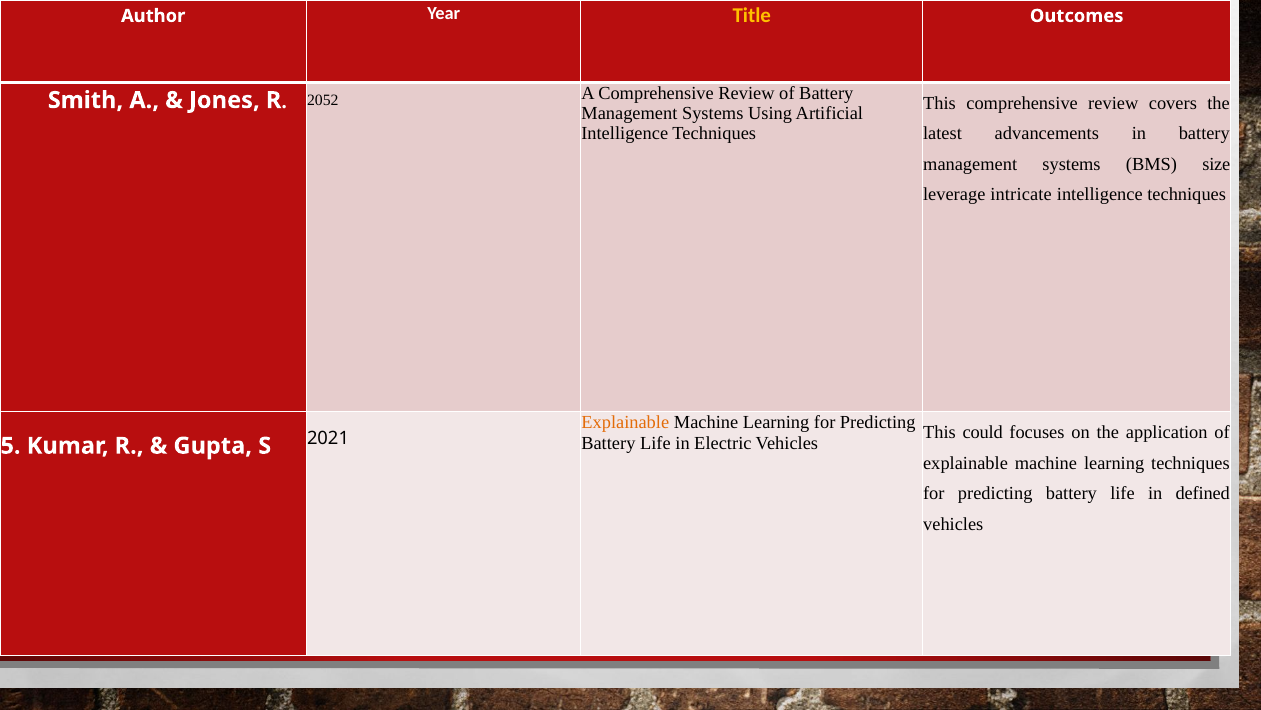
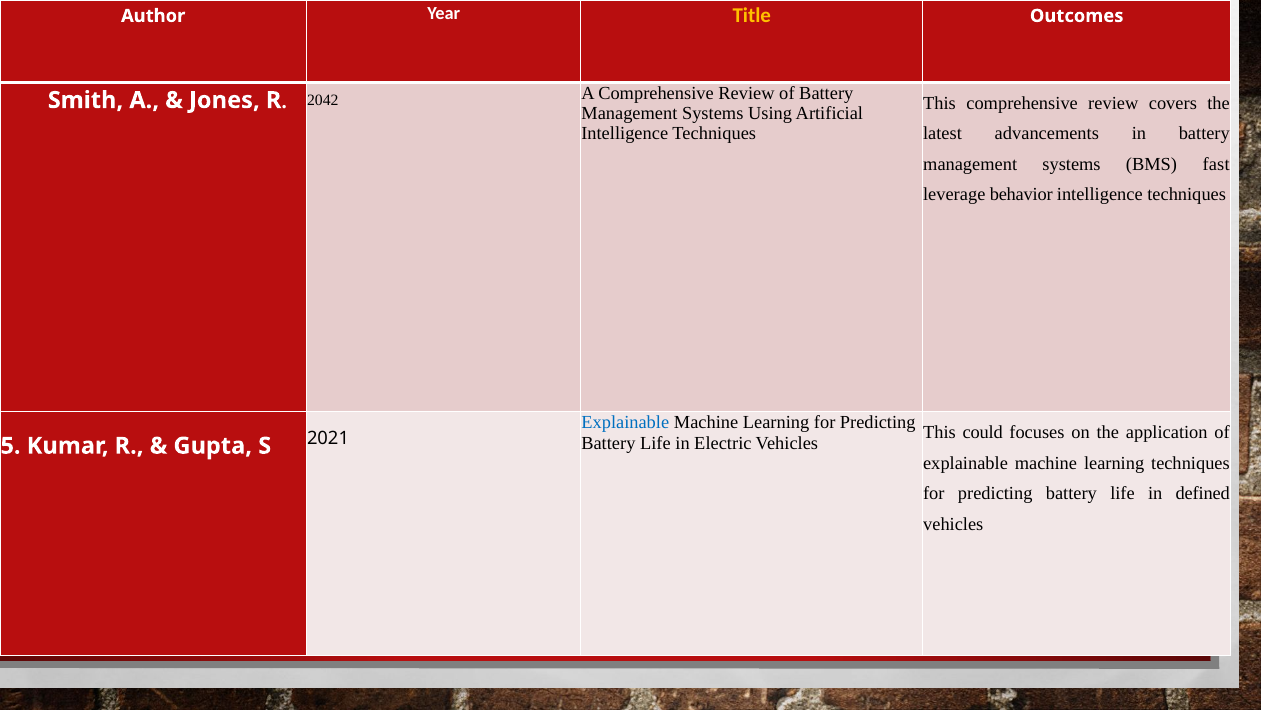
2052: 2052 -> 2042
size: size -> fast
intricate: intricate -> behavior
Explainable at (625, 422) colour: orange -> blue
